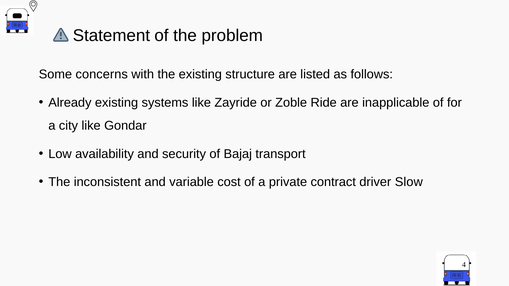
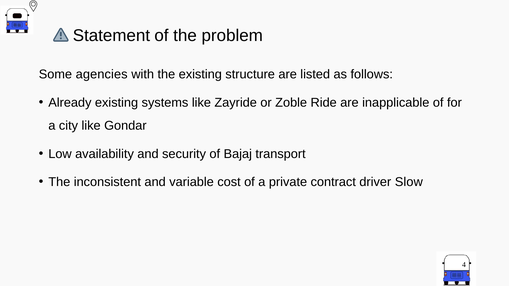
concerns: concerns -> agencies
